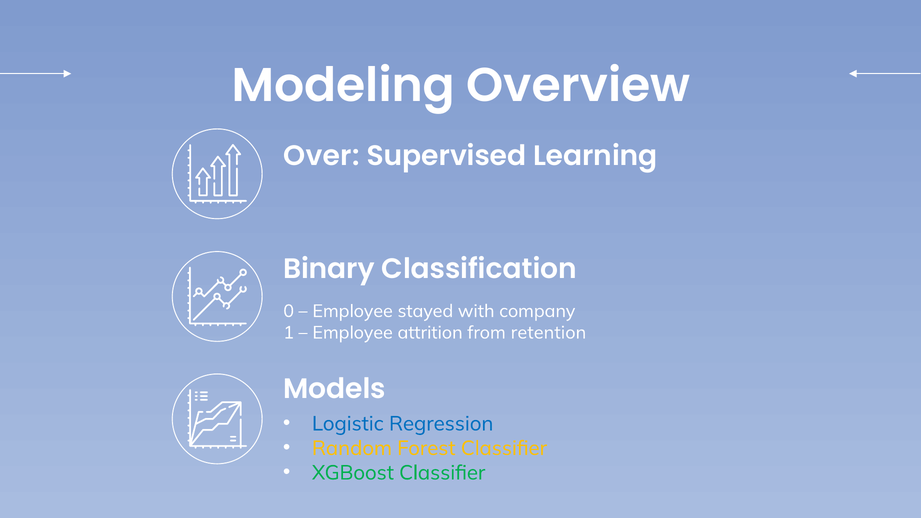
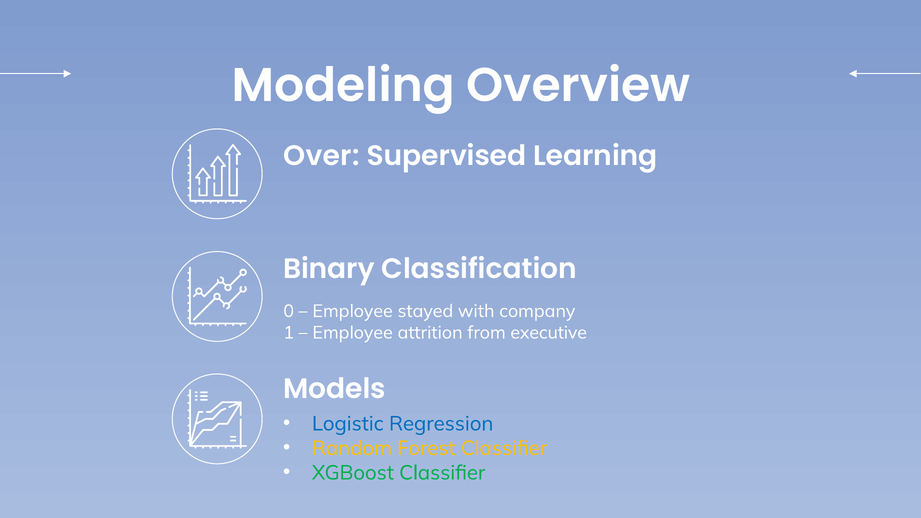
retention: retention -> executive
